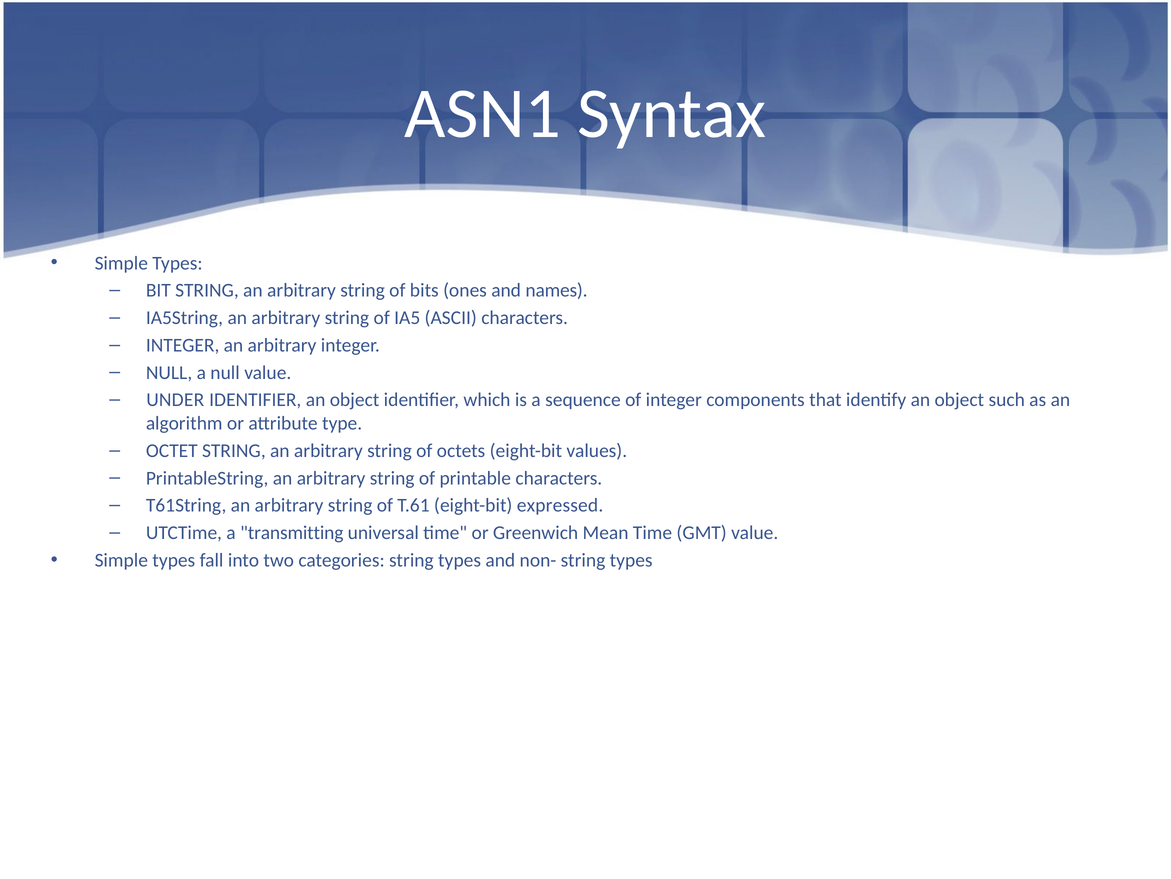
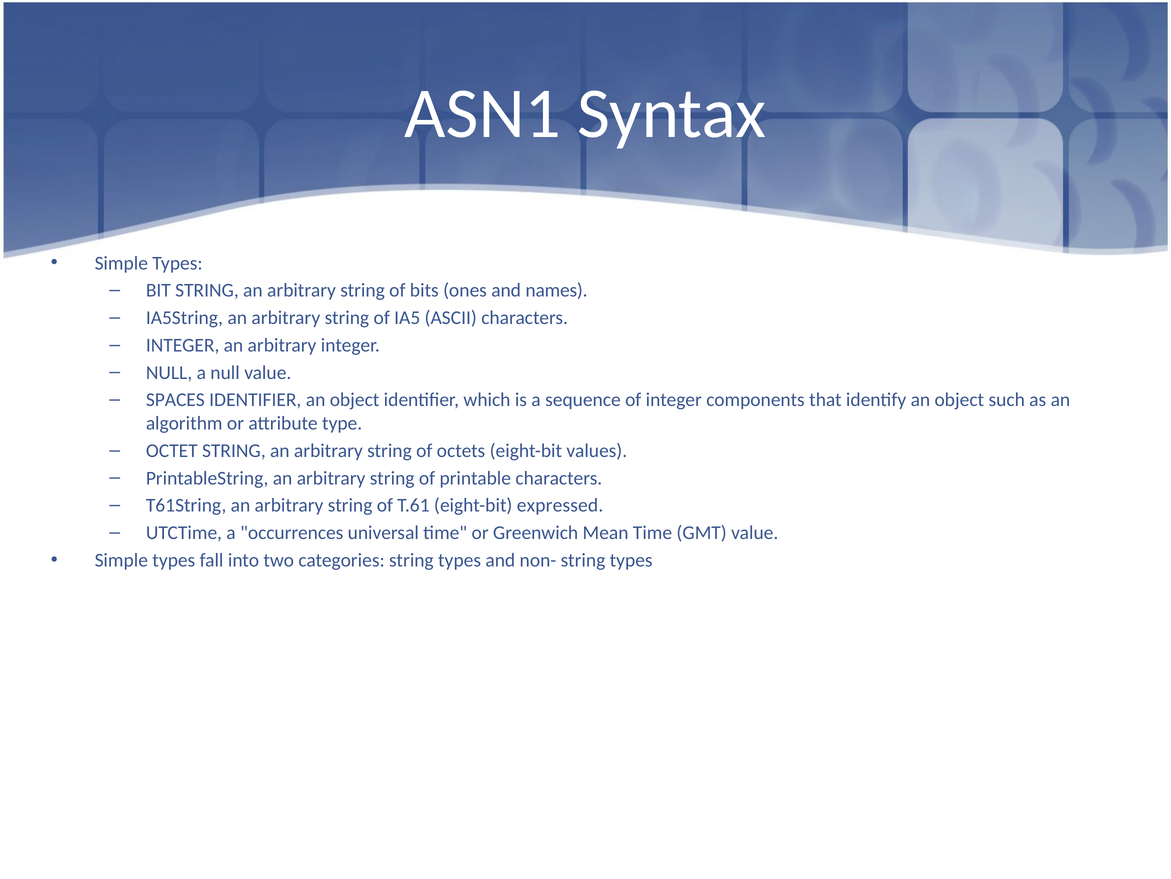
UNDER: UNDER -> SPACES
transmitting: transmitting -> occurrences
